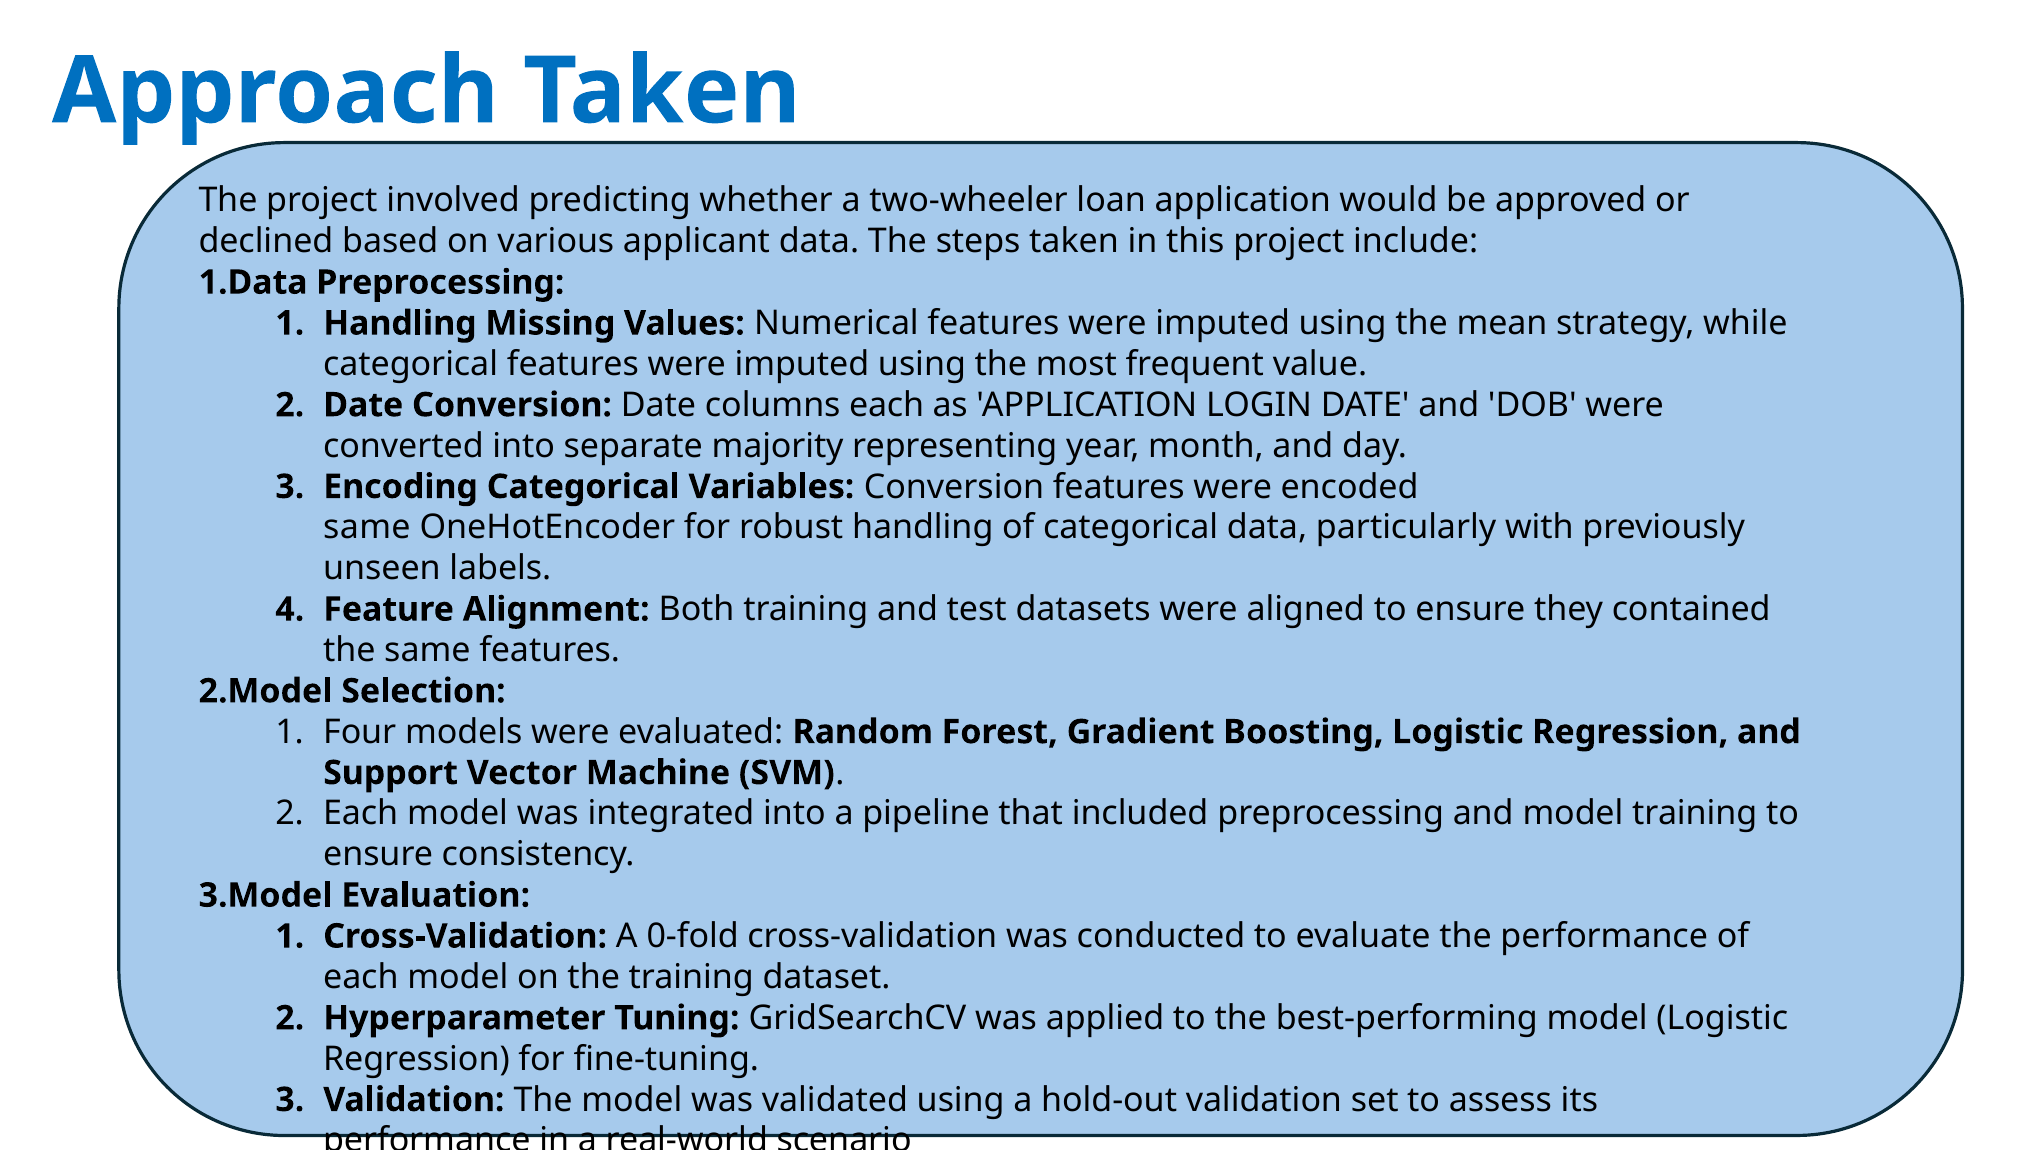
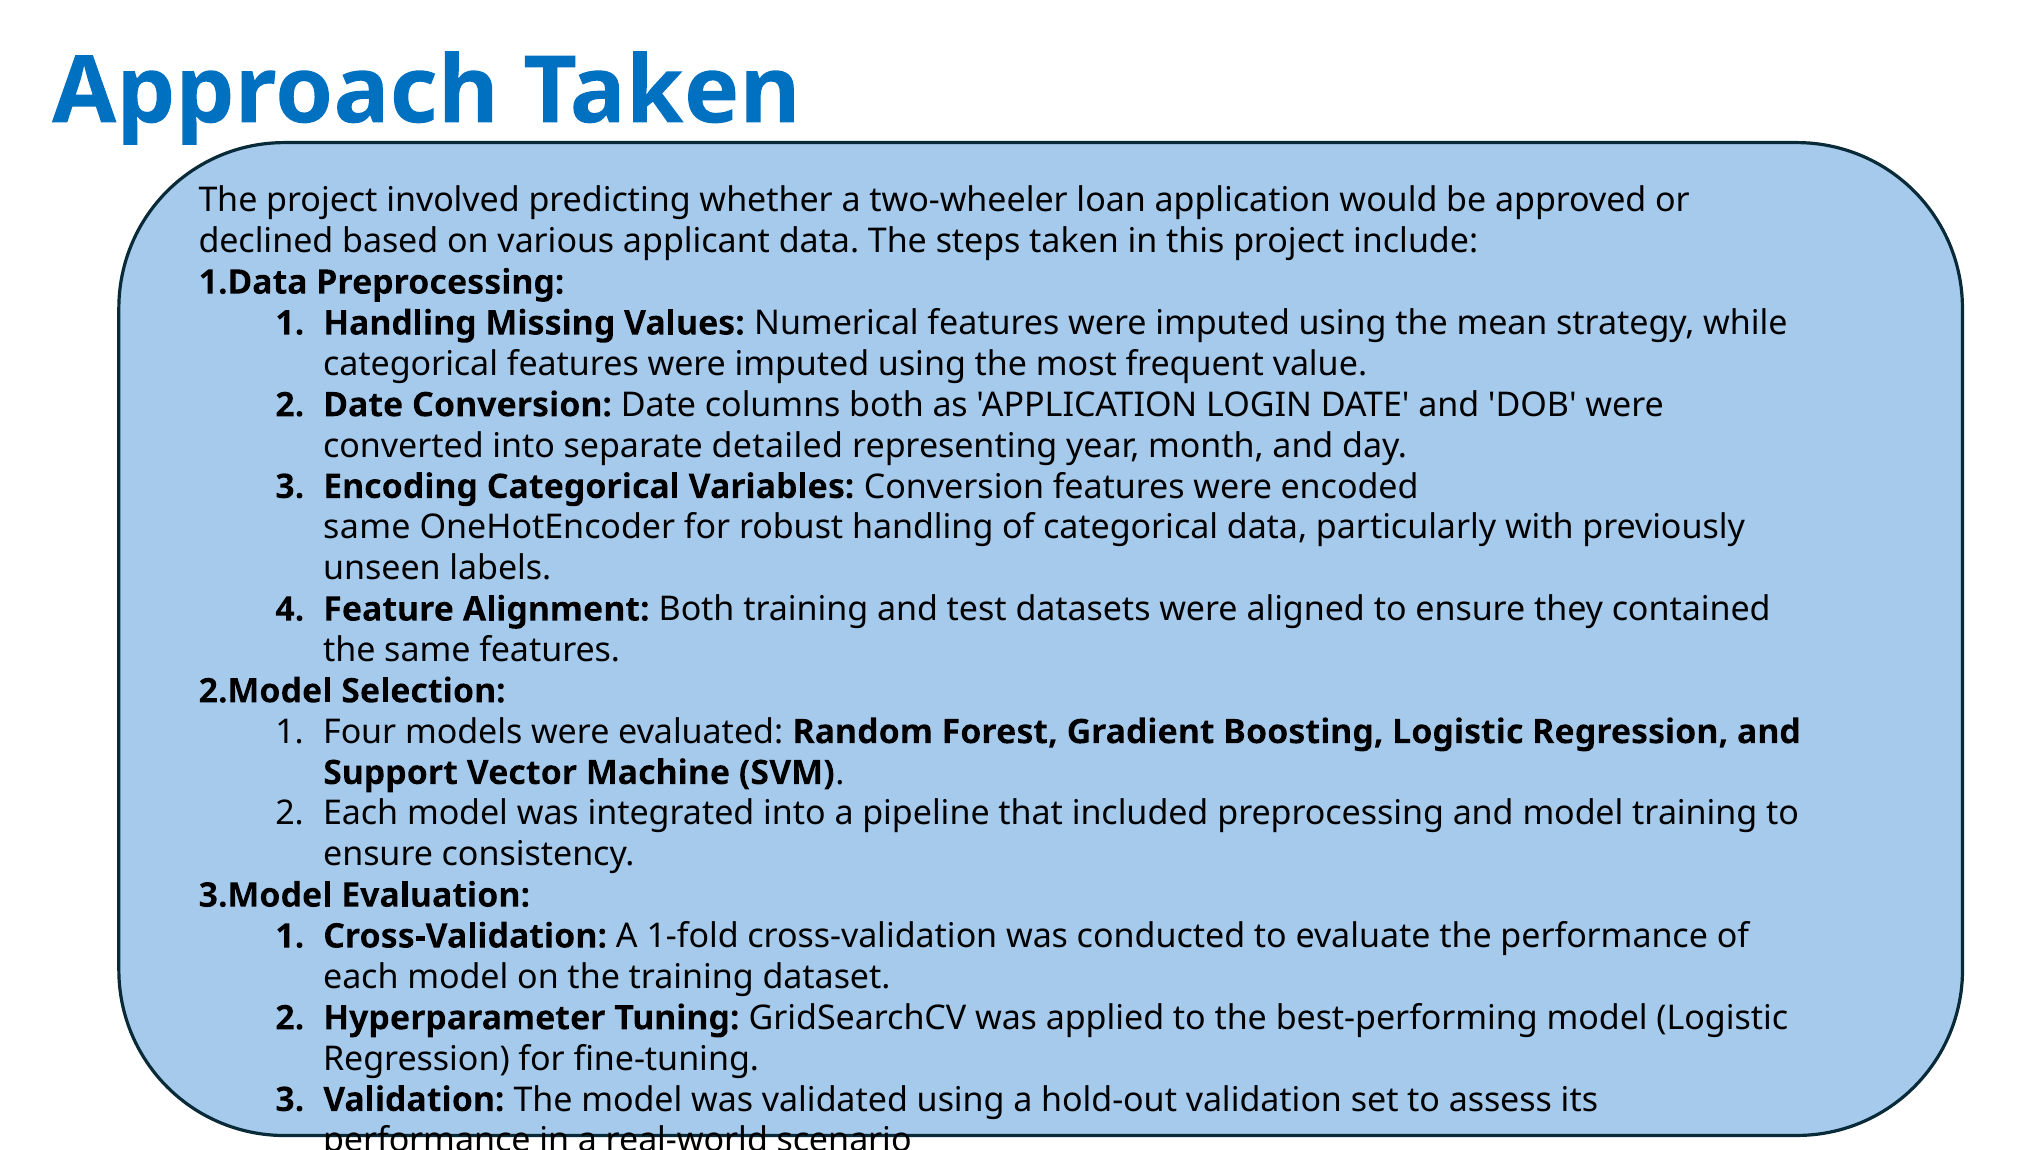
columns each: each -> both
majority: majority -> detailed
0-fold: 0-fold -> 1-fold
